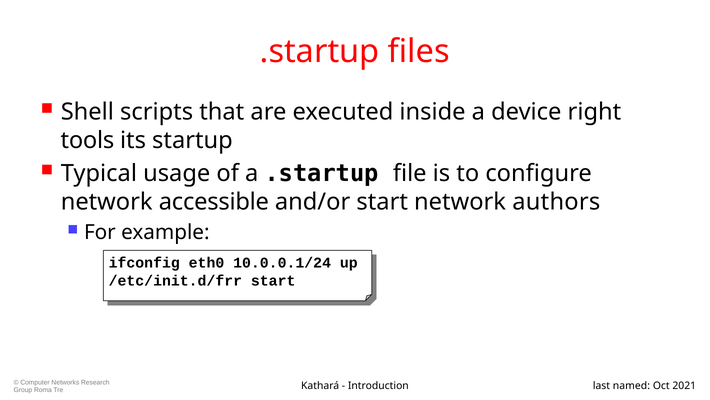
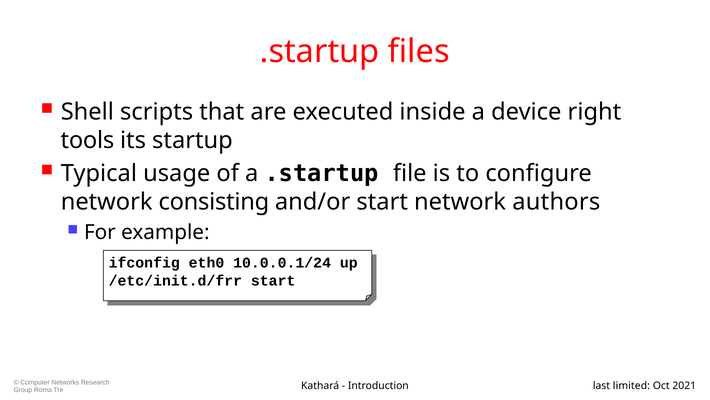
accessible: accessible -> consisting
named: named -> limited
